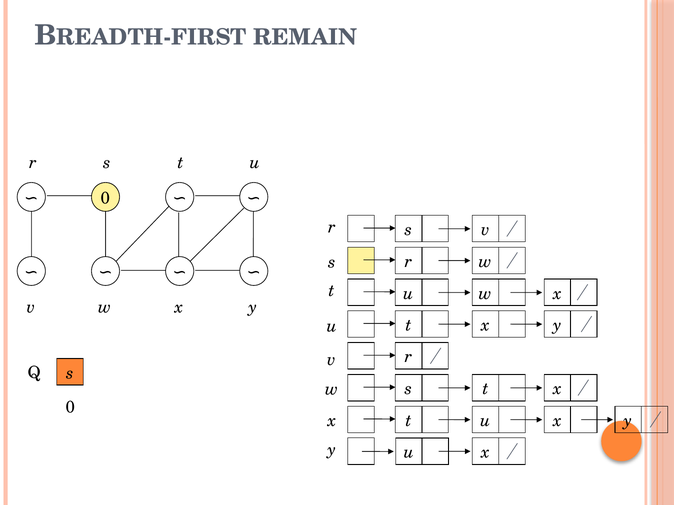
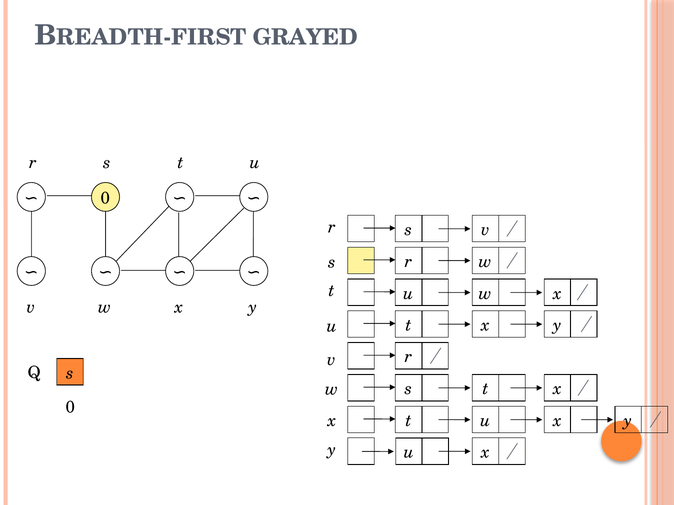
REMAIN: REMAIN -> GRAYED
